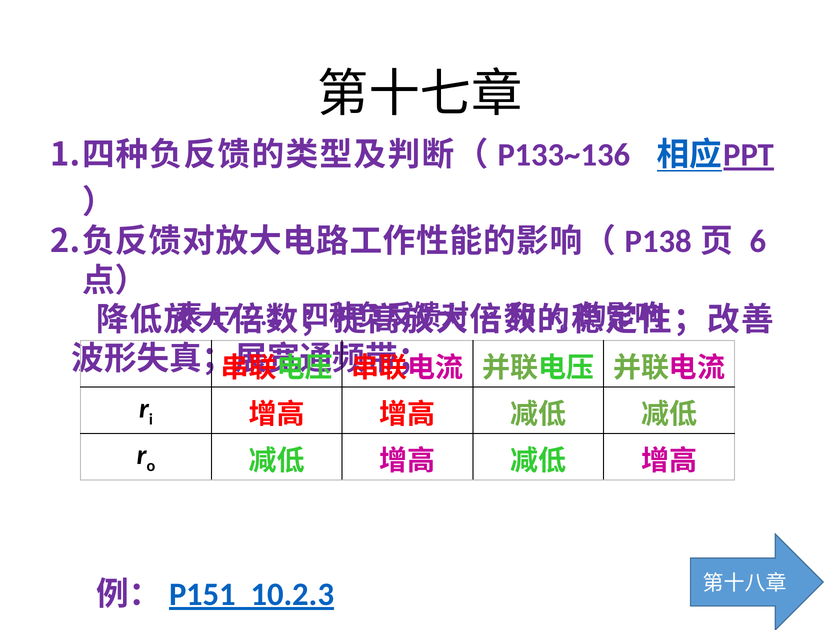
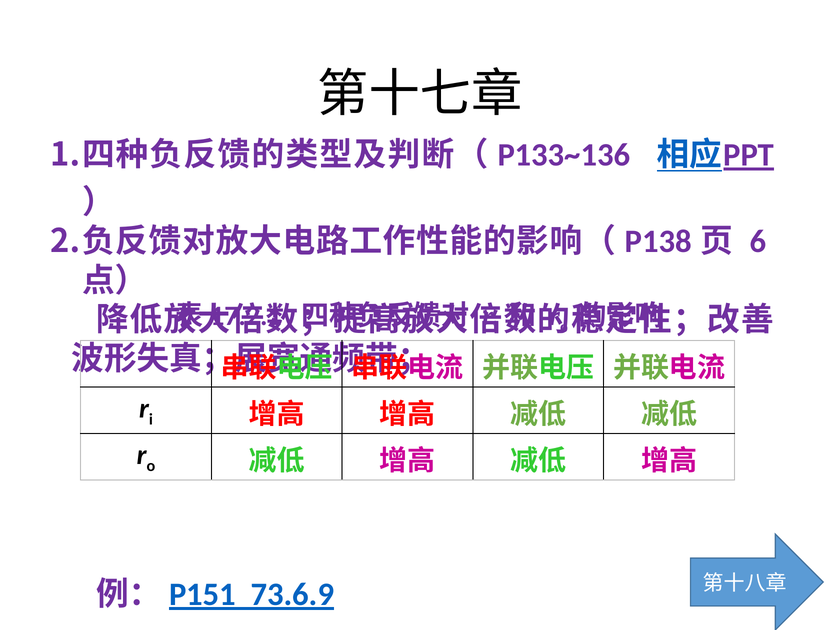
10.2.3: 10.2.3 -> 73.6.9
